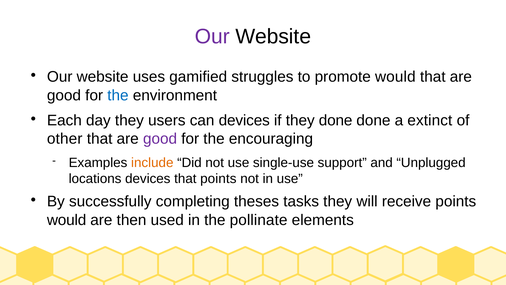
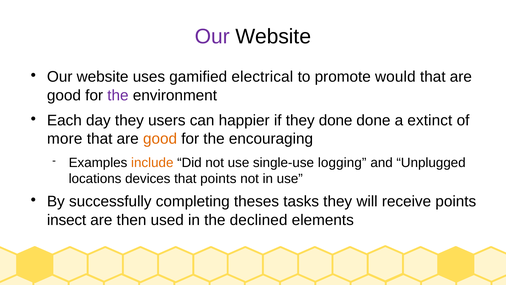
struggles: struggles -> electrical
the at (118, 95) colour: blue -> purple
can devices: devices -> happier
other: other -> more
good at (160, 139) colour: purple -> orange
support: support -> logging
would at (67, 220): would -> insect
pollinate: pollinate -> declined
